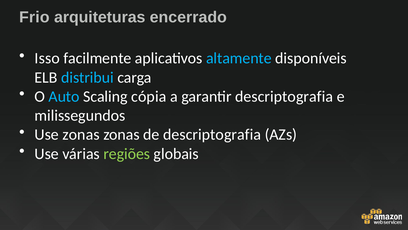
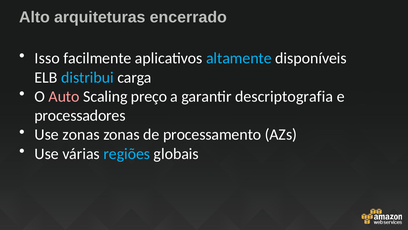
Frio: Frio -> Alto
Auto colour: light blue -> pink
cópia: cópia -> preço
milissegundos: milissegundos -> processadores
de descriptografia: descriptografia -> processamento
regiões colour: light green -> light blue
